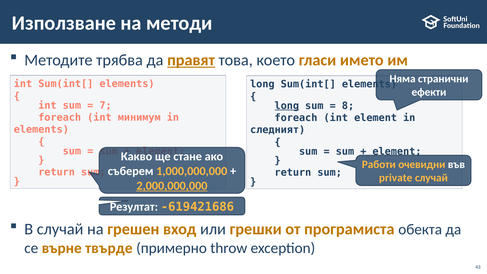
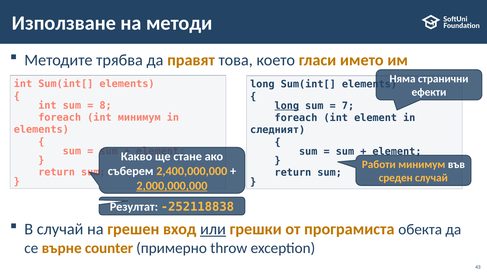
правят underline: present -> none
7: 7 -> 8
8: 8 -> 7
Работи очевидни: очевидни -> минимум
1,000,000,000: 1,000,000,000 -> 2,400,000,000
private: private -> среден
-619421686: -619421686 -> -252118838
или underline: none -> present
твърде: твърде -> counter
